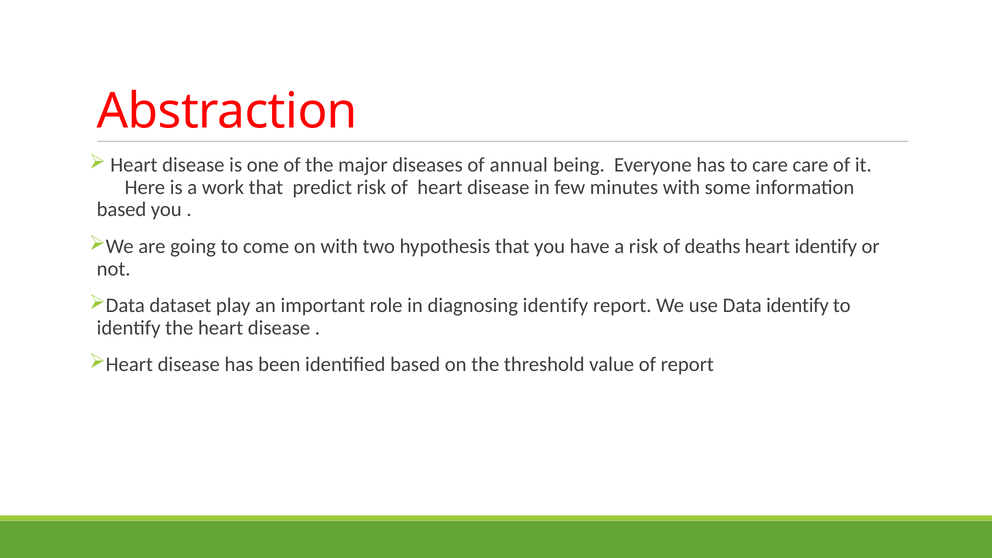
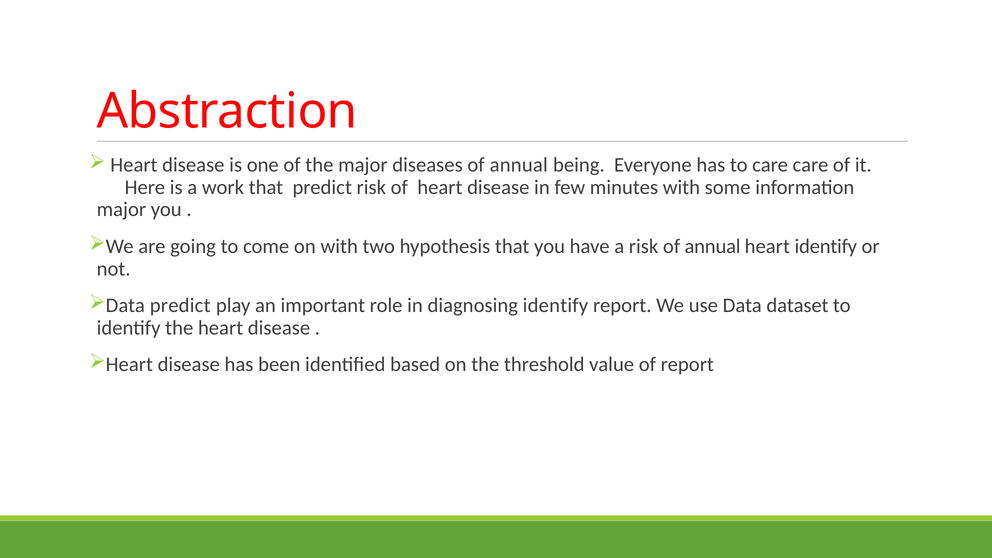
based at (121, 210): based -> major
risk of deaths: deaths -> annual
Data dataset: dataset -> predict
Data identify: identify -> dataset
